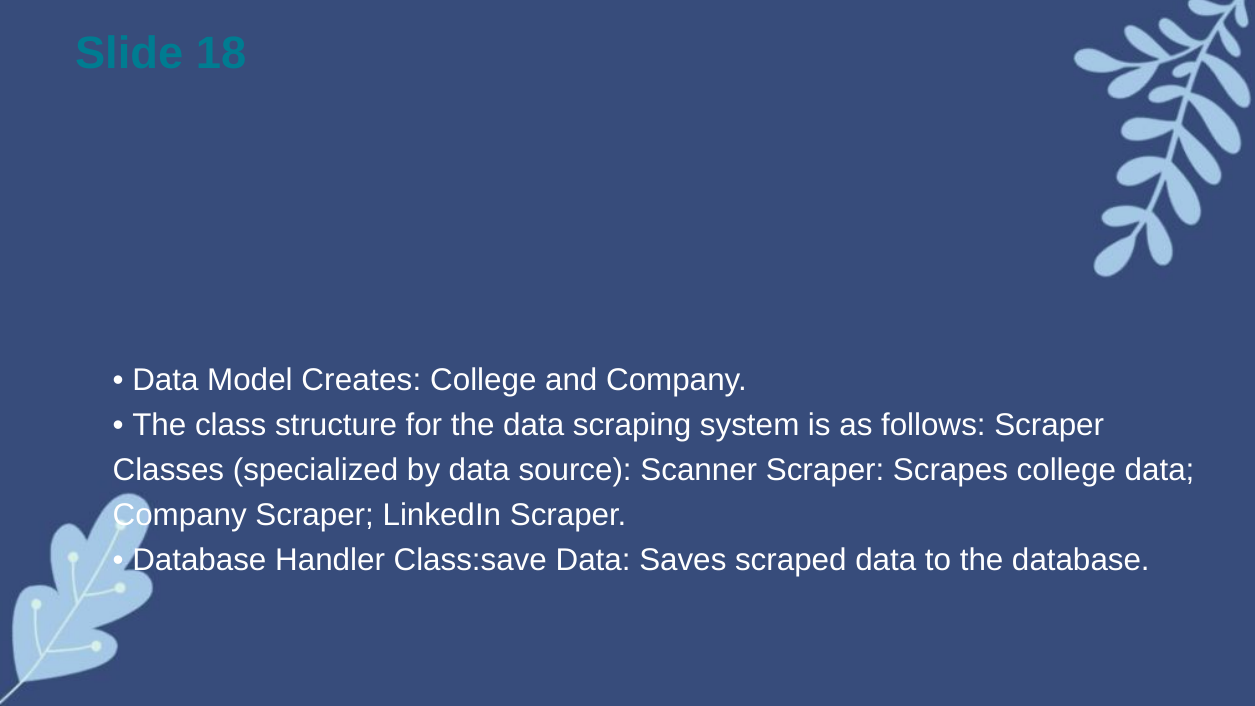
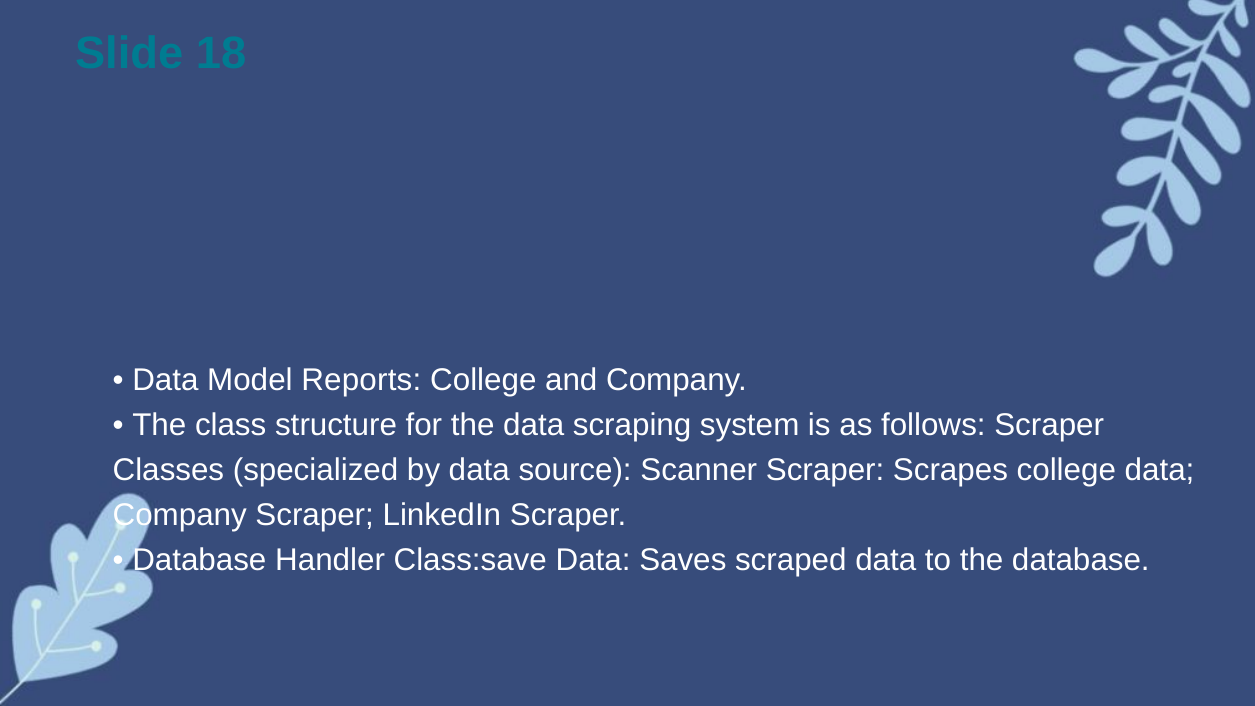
Creates: Creates -> Reports
